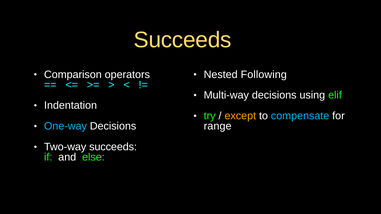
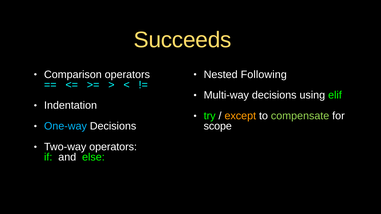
compensate colour: light blue -> light green
range: range -> scope
Two-way succeeds: succeeds -> operators
